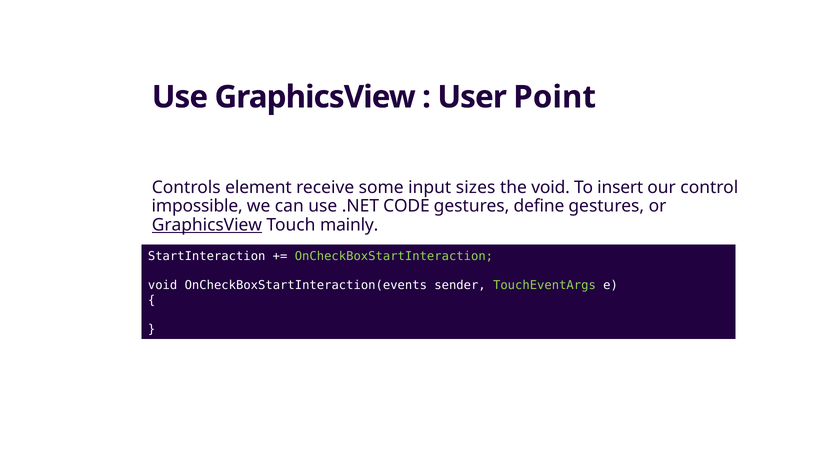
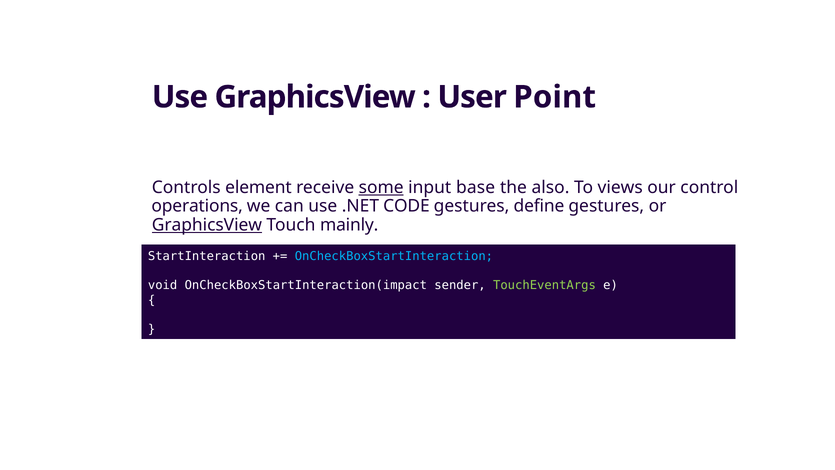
some underline: none -> present
sizes: sizes -> base
the void: void -> also
insert: insert -> views
impossible: impossible -> operations
OnCheckBoxStartInteraction colour: light green -> light blue
OnCheckBoxStartInteraction(events: OnCheckBoxStartInteraction(events -> OnCheckBoxStartInteraction(impact
